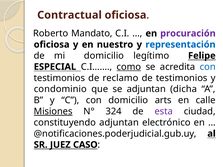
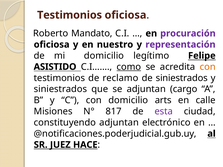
Contractual at (69, 15): Contractual -> Testimonios
representación colour: blue -> purple
ESPECIAL: ESPECIAL -> ASISTIDO
con at (208, 67) colour: blue -> orange
de testimonios: testimonios -> siniestrados
condominio at (60, 89): condominio -> siniestrados
dicha: dicha -> cargo
Misiones underline: present -> none
324: 324 -> 817
CASO: CASO -> HACE
